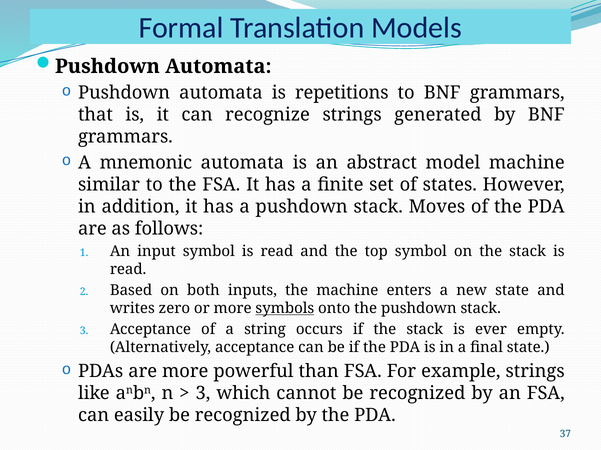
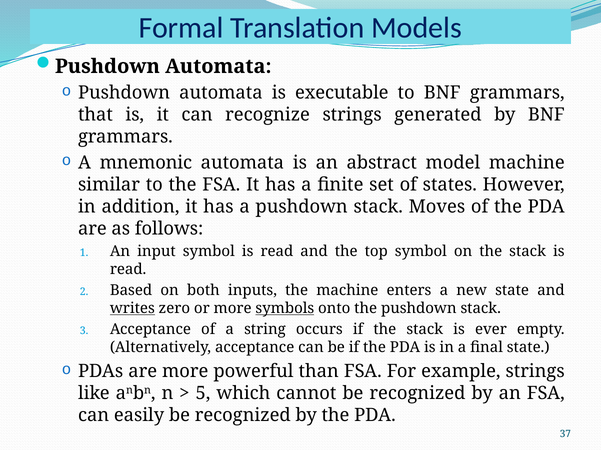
repetitions: repetitions -> executable
writes underline: none -> present
3 at (203, 394): 3 -> 5
